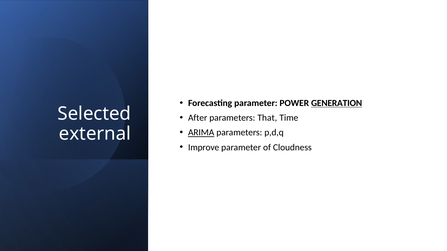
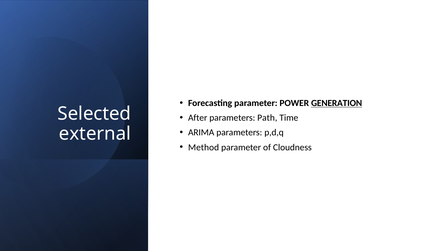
That: That -> Path
ARIMA underline: present -> none
Improve: Improve -> Method
